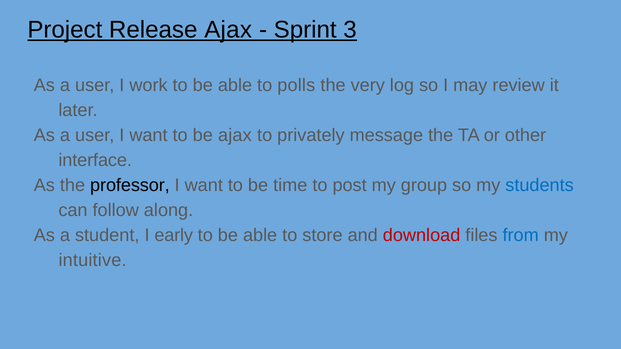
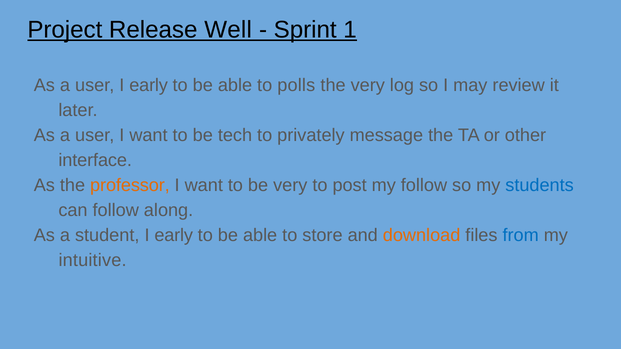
Release Ajax: Ajax -> Well
3: 3 -> 1
user I work: work -> early
be ajax: ajax -> tech
professor colour: black -> orange
be time: time -> very
my group: group -> follow
download colour: red -> orange
